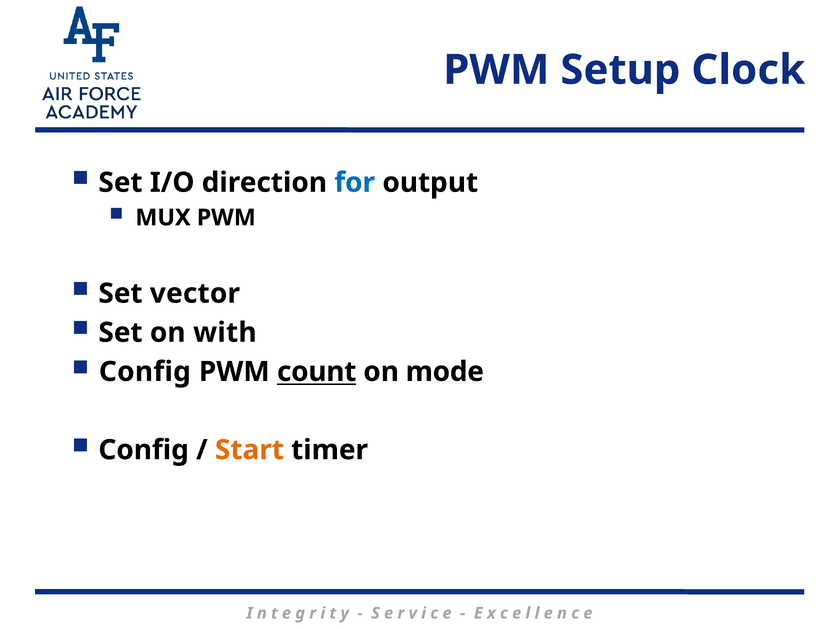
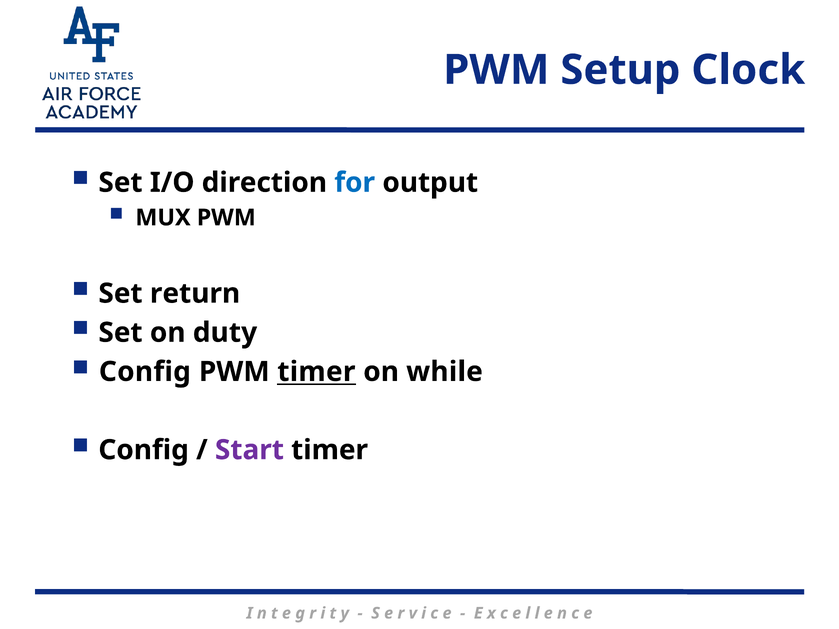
vector: vector -> return
with: with -> duty
PWM count: count -> timer
mode: mode -> while
Start colour: orange -> purple
